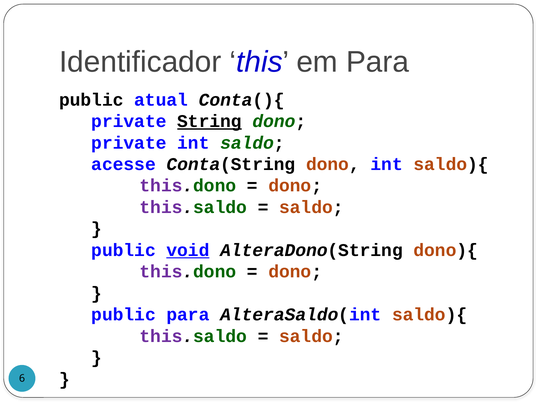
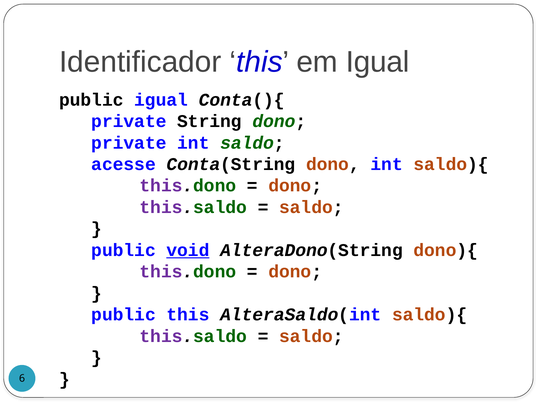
em Para: Para -> Igual
public atual: atual -> igual
String underline: present -> none
public para: para -> this
